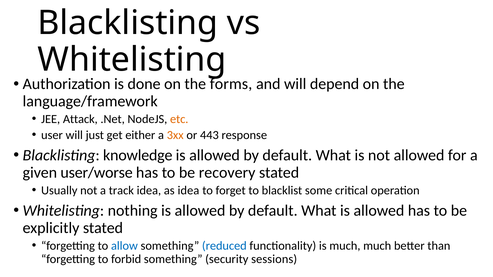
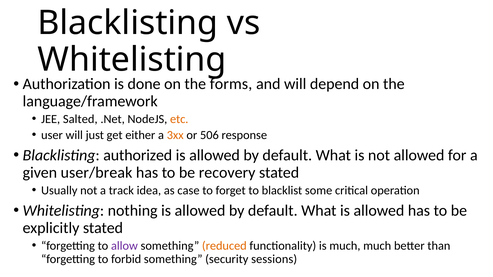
Attack: Attack -> Salted
443: 443 -> 506
knowledge: knowledge -> authorized
user/worse: user/worse -> user/break
as idea: idea -> case
allow colour: blue -> purple
reduced colour: blue -> orange
